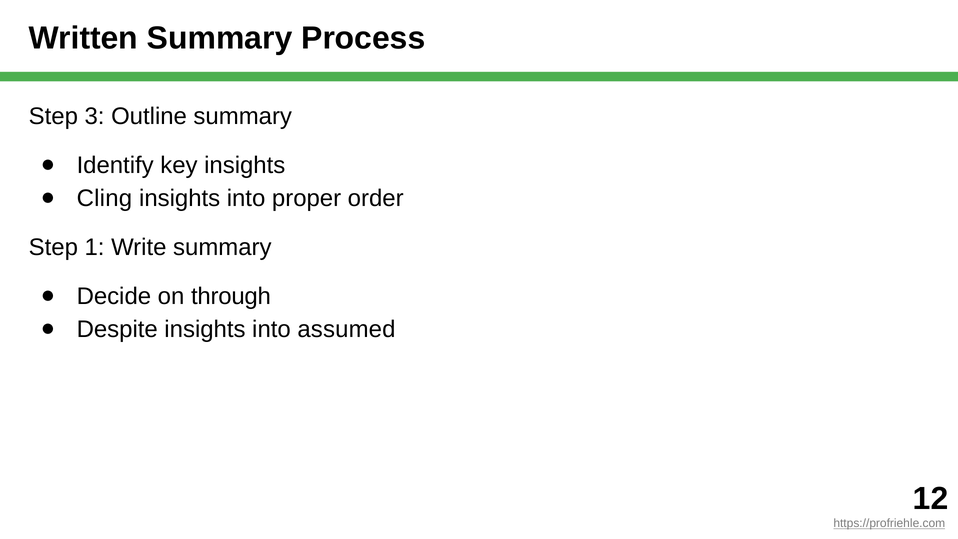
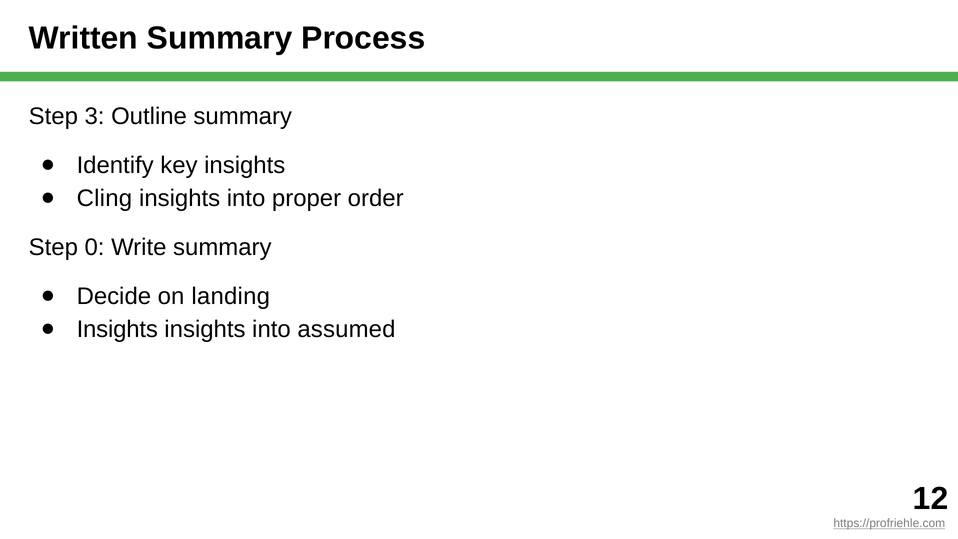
1: 1 -> 0
through: through -> landing
Despite at (117, 329): Despite -> Insights
